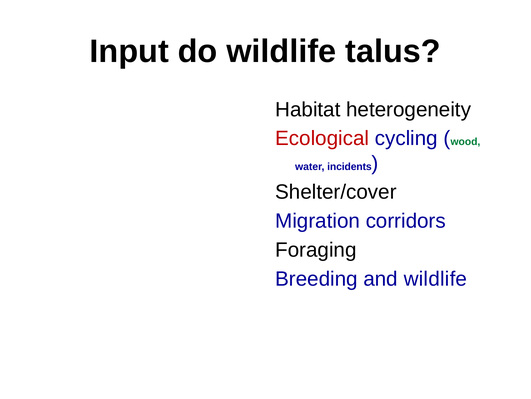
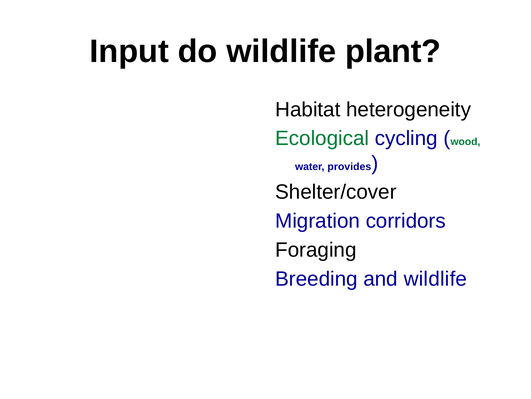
talus: talus -> plant
Ecological colour: red -> green
incidents: incidents -> provides
